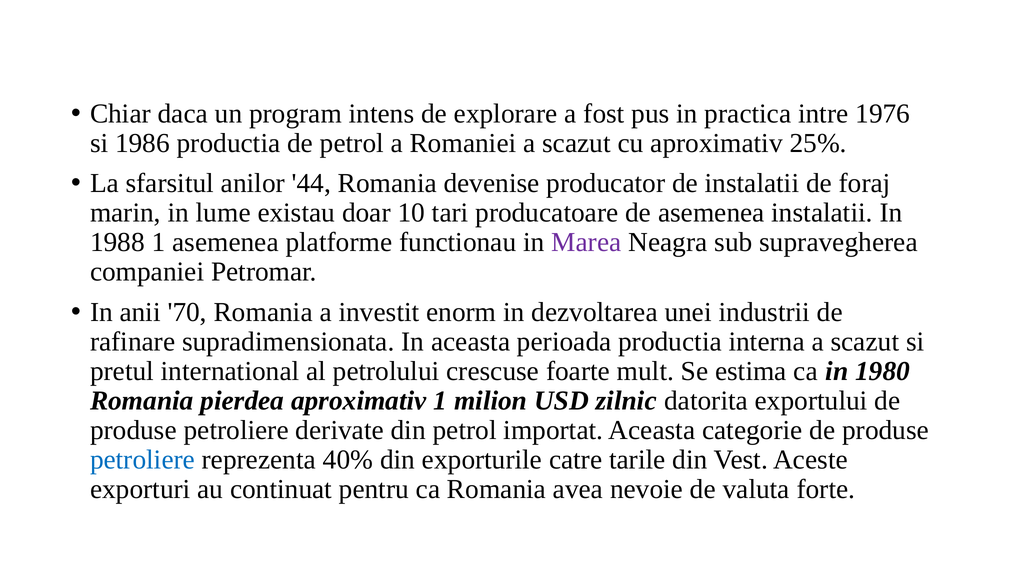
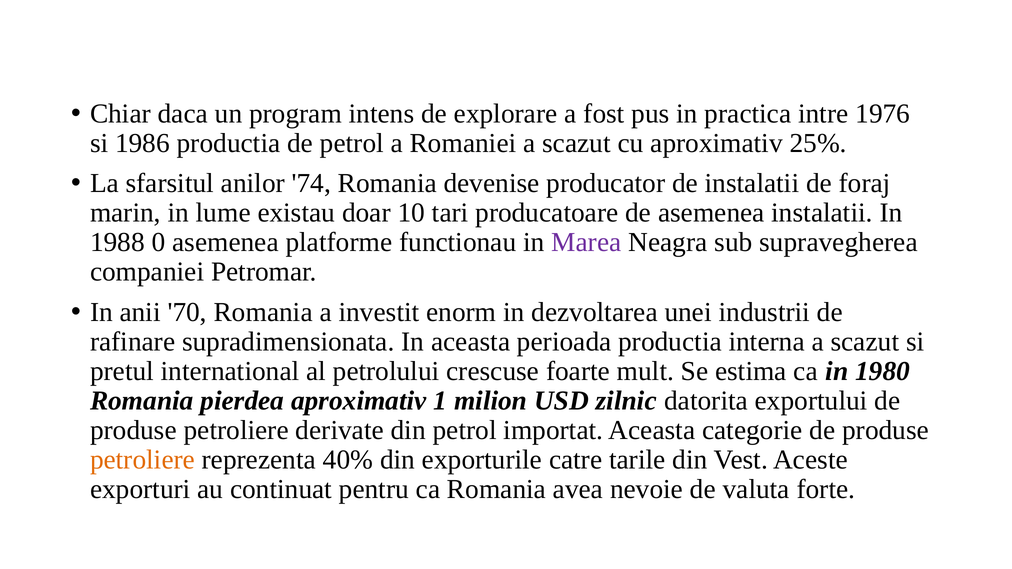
44: 44 -> 74
1988 1: 1 -> 0
petroliere at (142, 460) colour: blue -> orange
